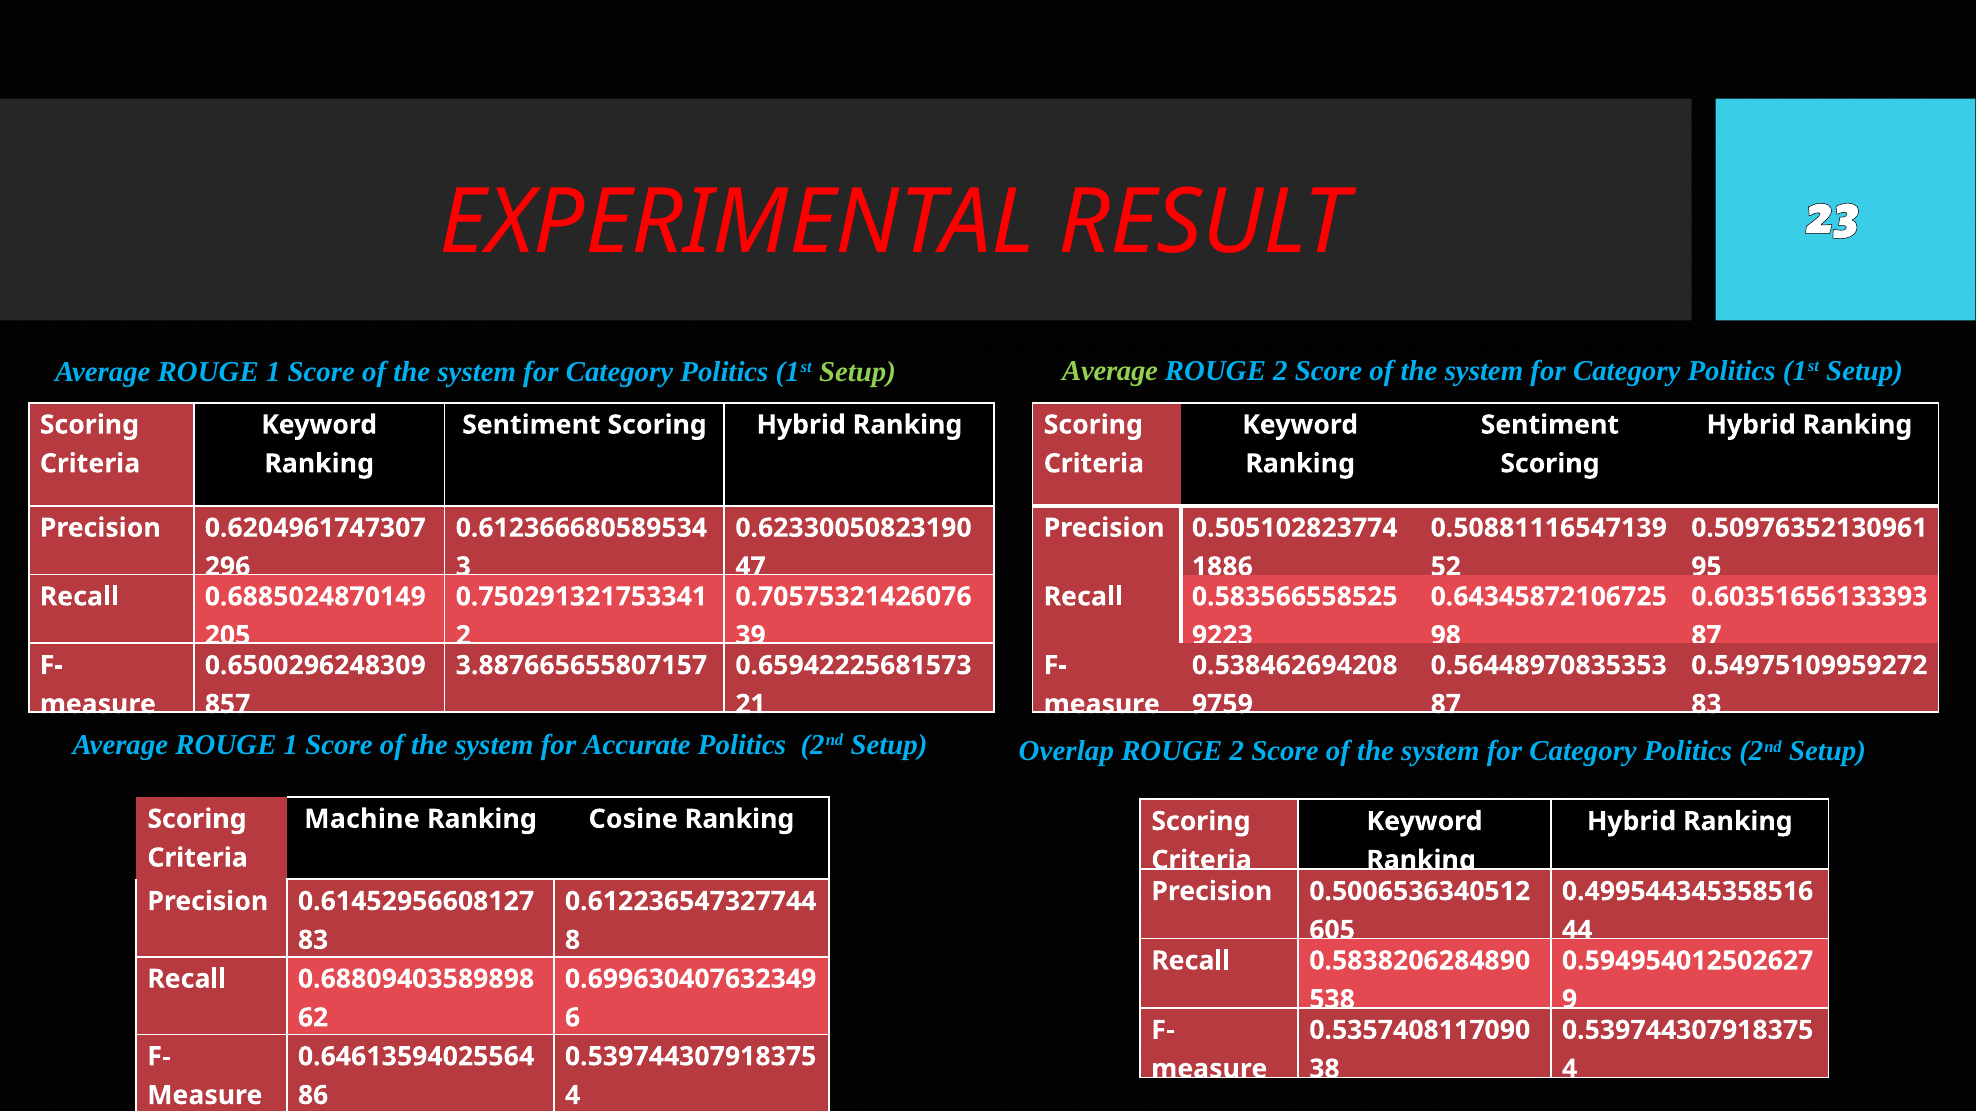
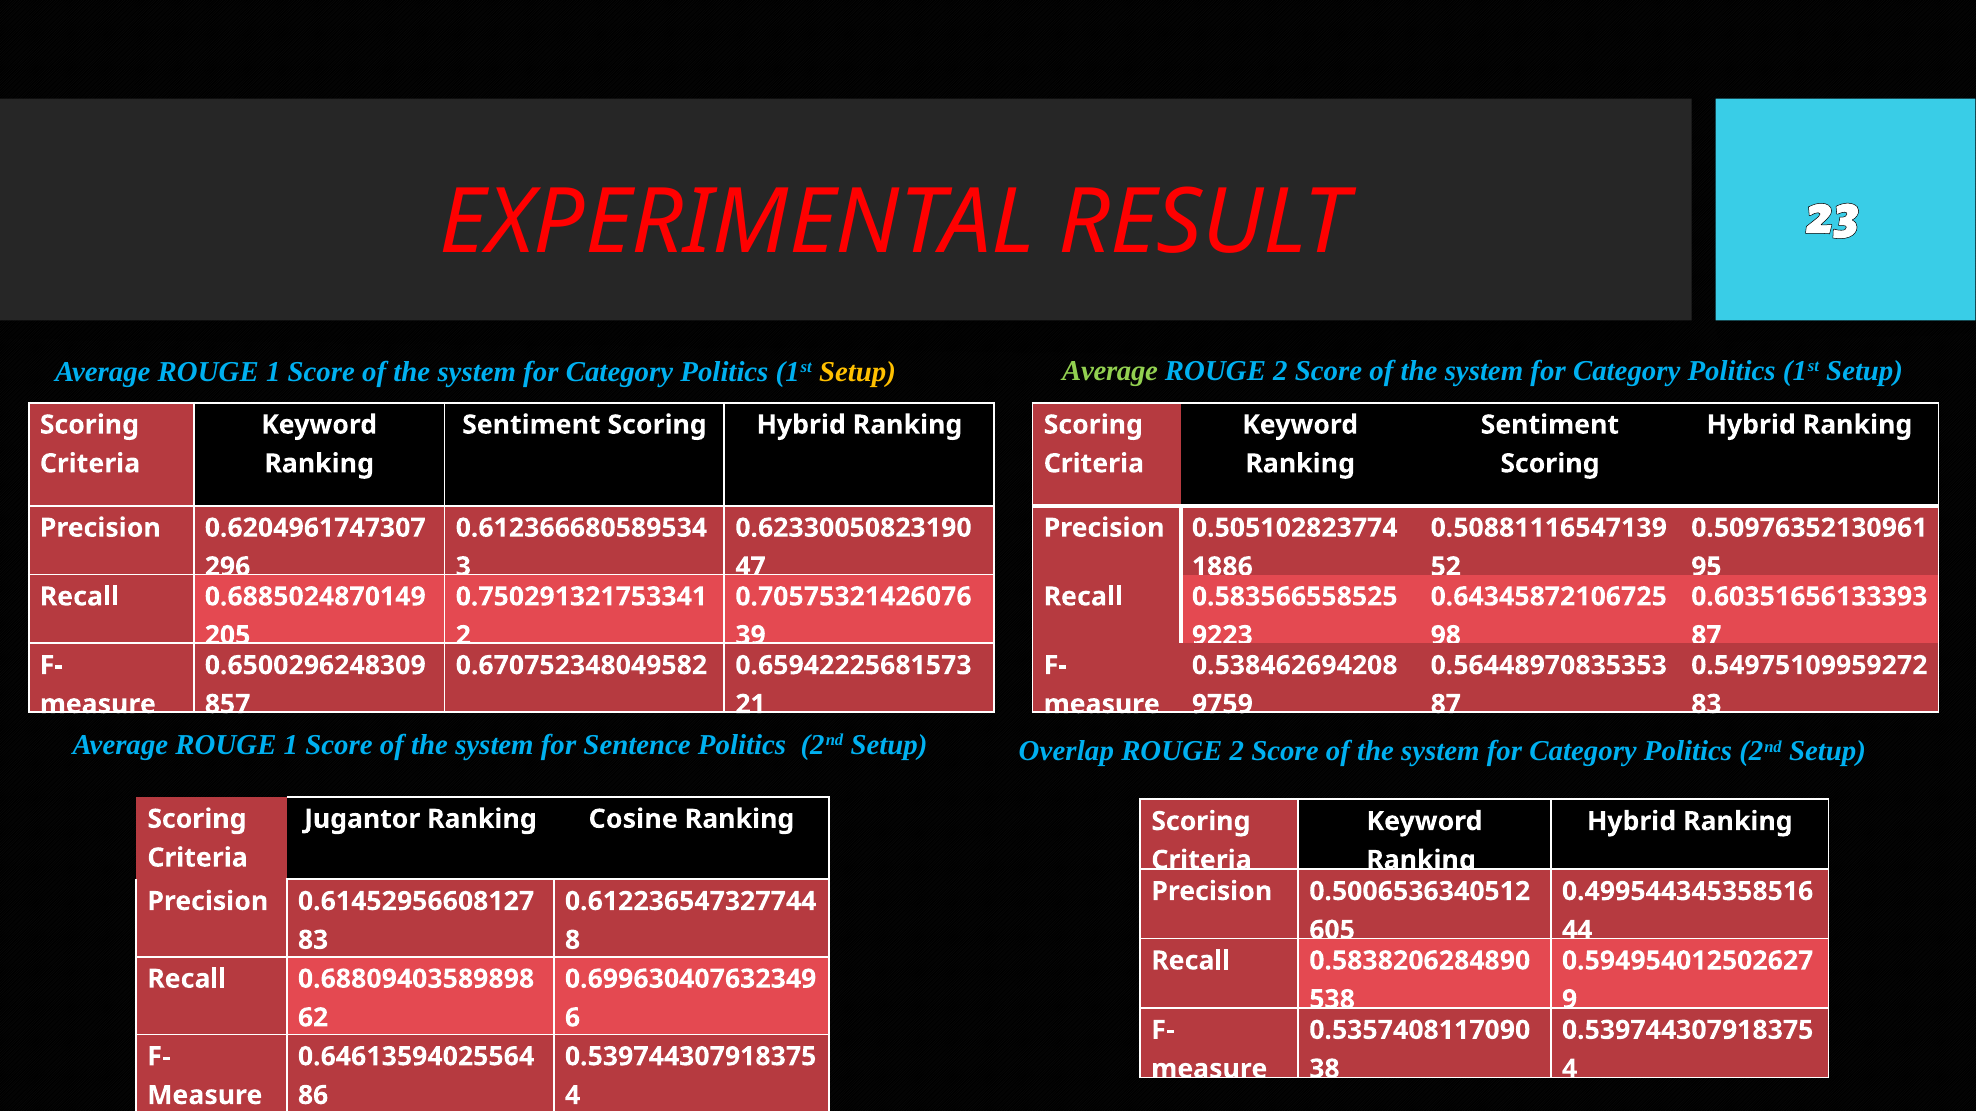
Setup at (857, 372) colour: light green -> yellow
3.887665655807157: 3.887665655807157 -> 0.670752348049582
Accurate: Accurate -> Sentence
Machine: Machine -> Jugantor
